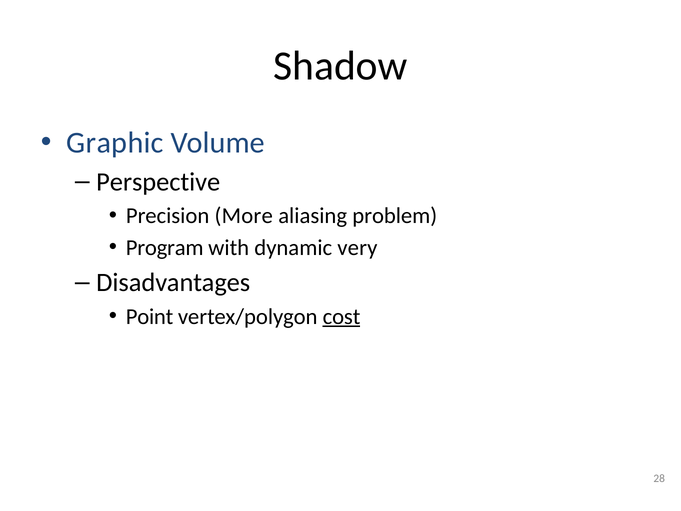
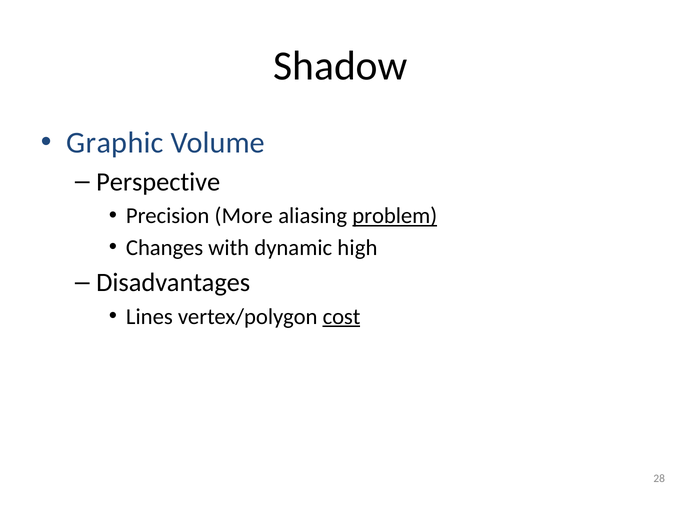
problem underline: none -> present
Program: Program -> Changes
very: very -> high
Point: Point -> Lines
